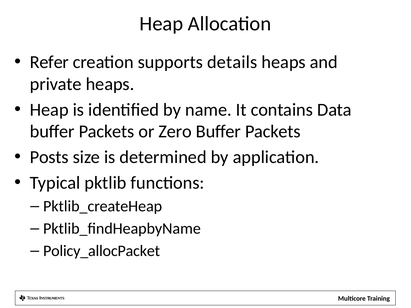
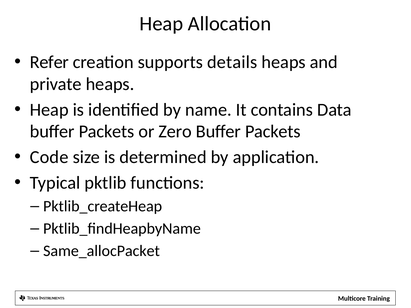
Posts: Posts -> Code
Policy_allocPacket: Policy_allocPacket -> Same_allocPacket
